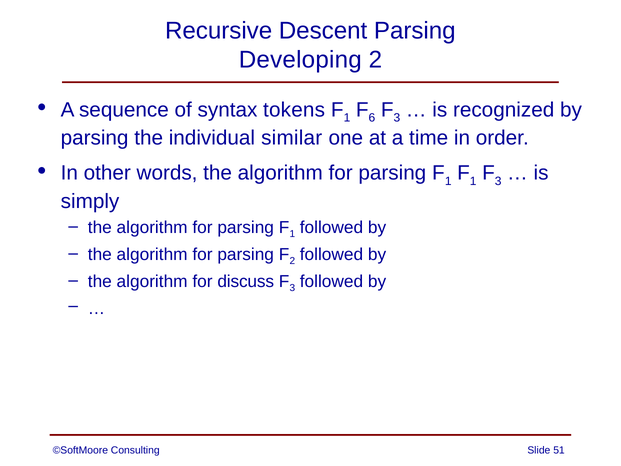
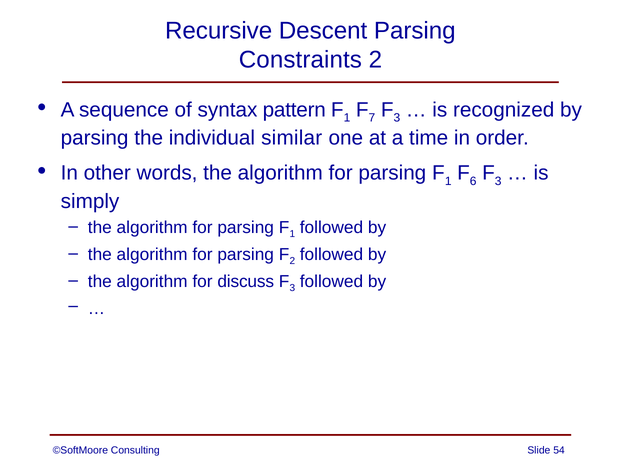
Developing: Developing -> Constraints
tokens: tokens -> pattern
6: 6 -> 7
1 at (473, 181): 1 -> 6
51: 51 -> 54
